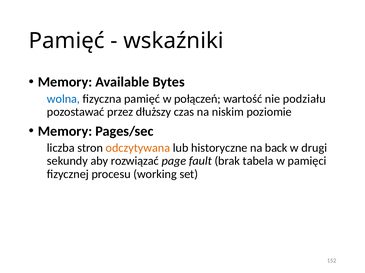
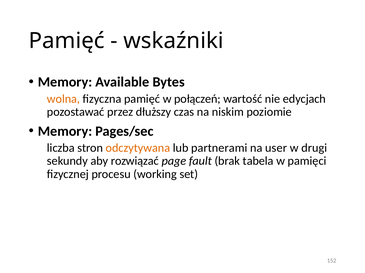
wolna colour: blue -> orange
podziału: podziału -> edycjach
historyczne: historyczne -> partnerami
back: back -> user
